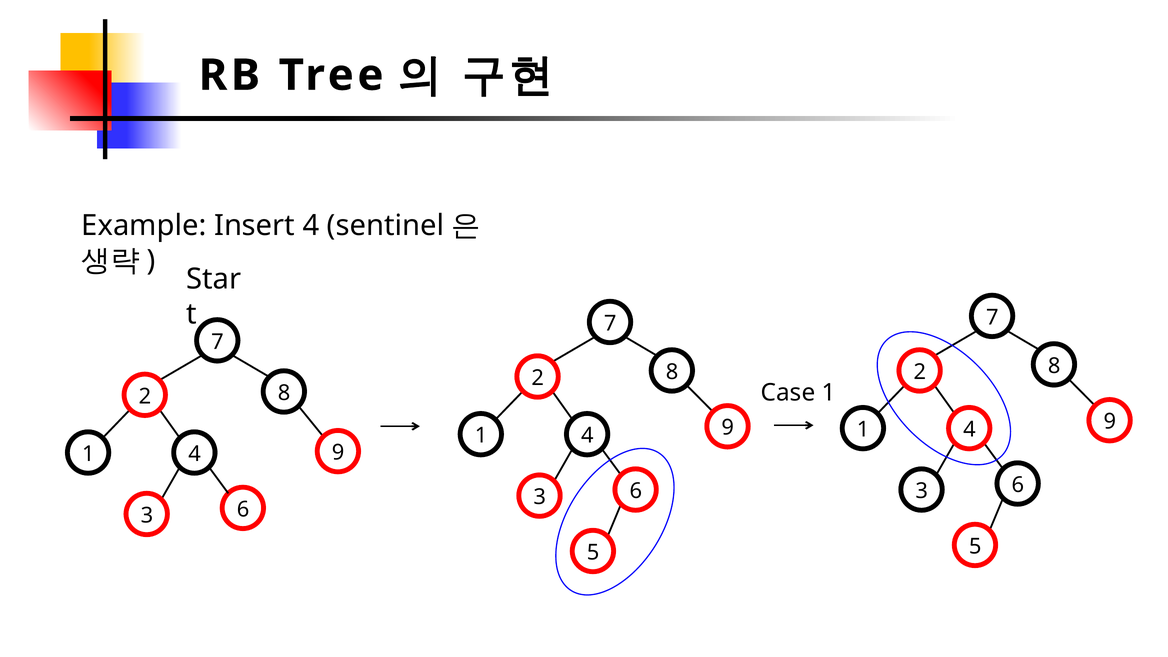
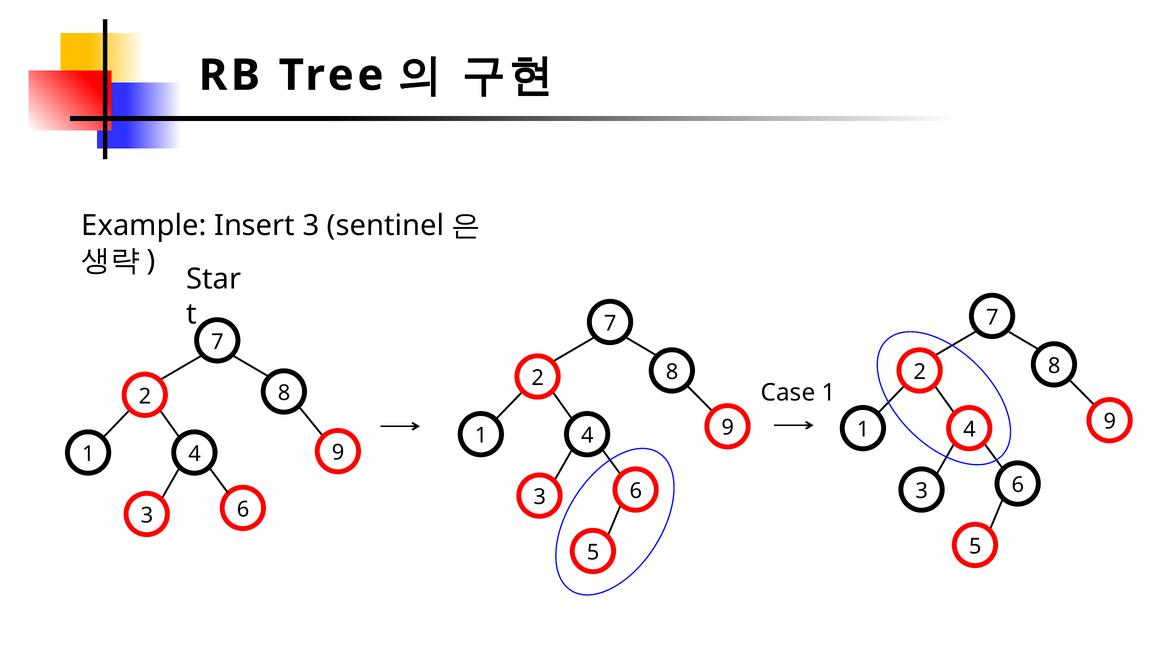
Insert 4: 4 -> 3
